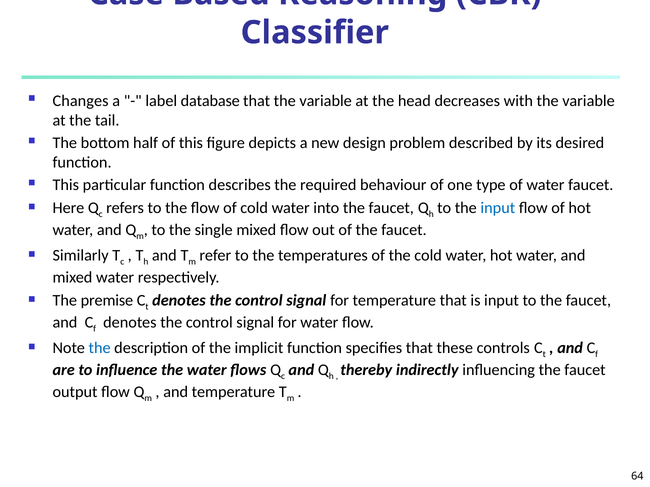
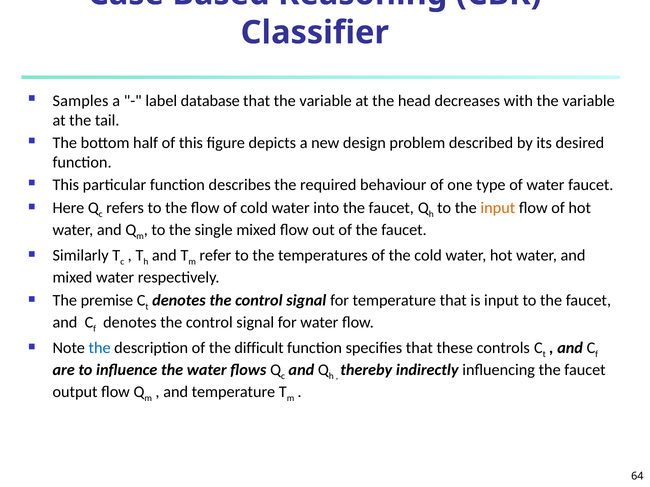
Changes: Changes -> Samples
input at (498, 208) colour: blue -> orange
implicit: implicit -> difficult
